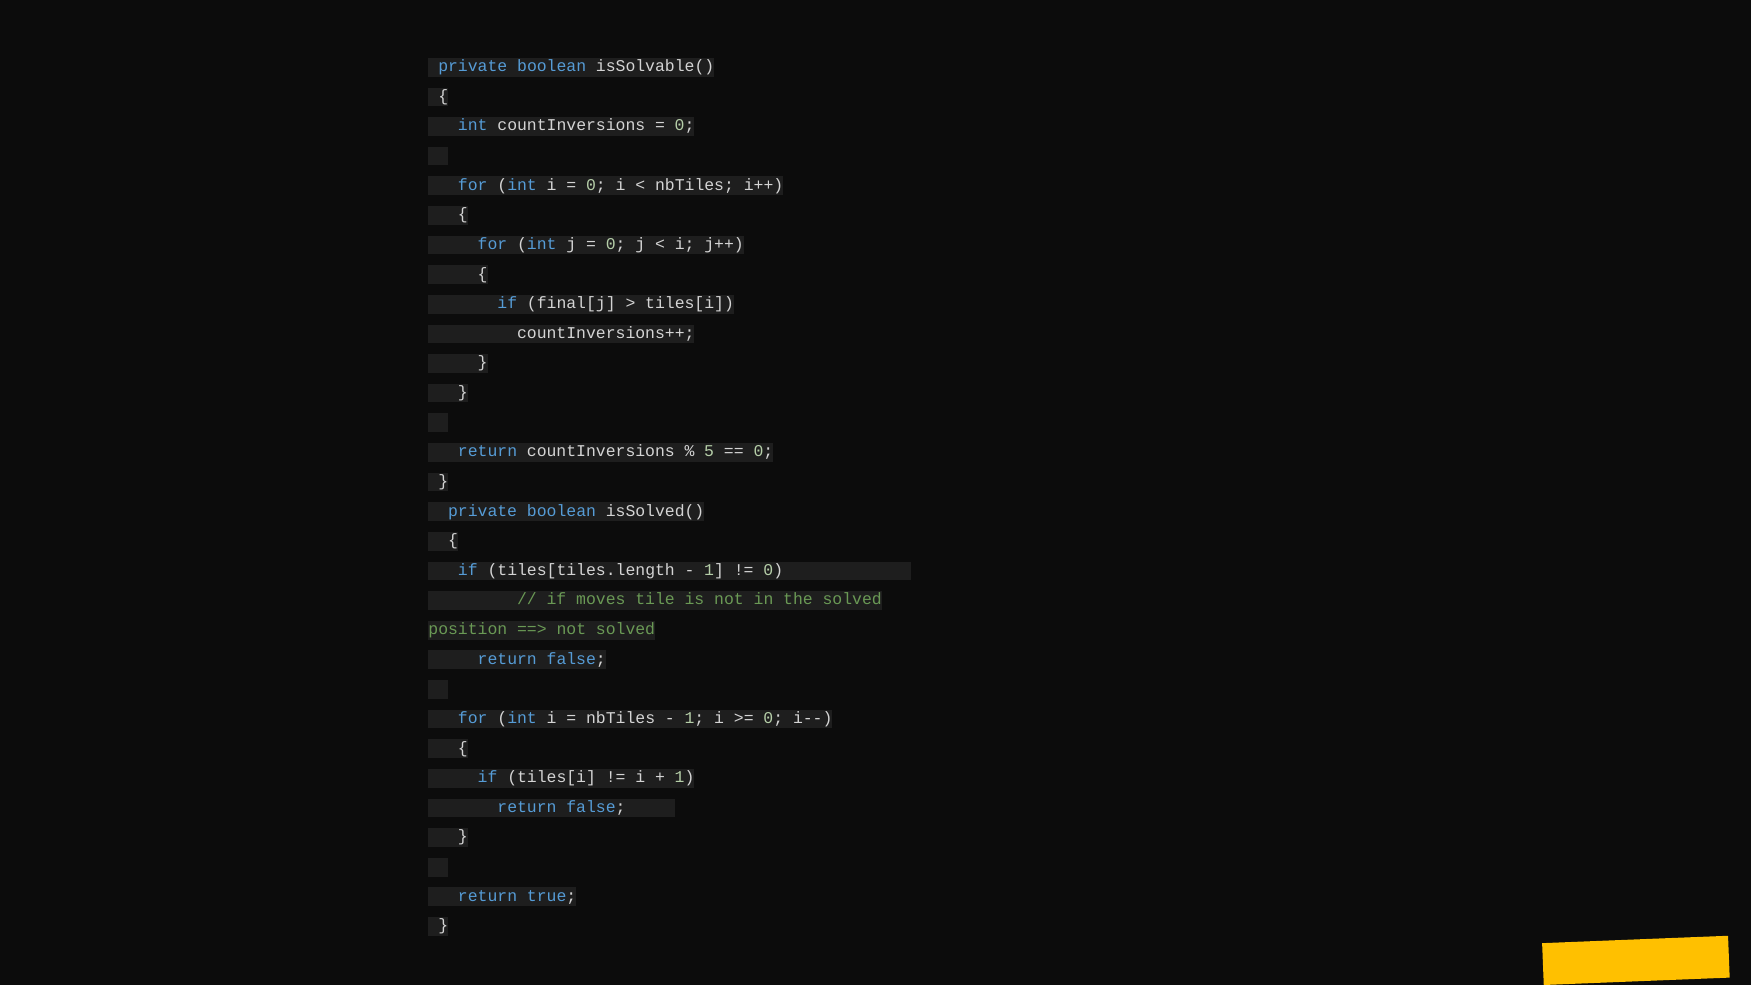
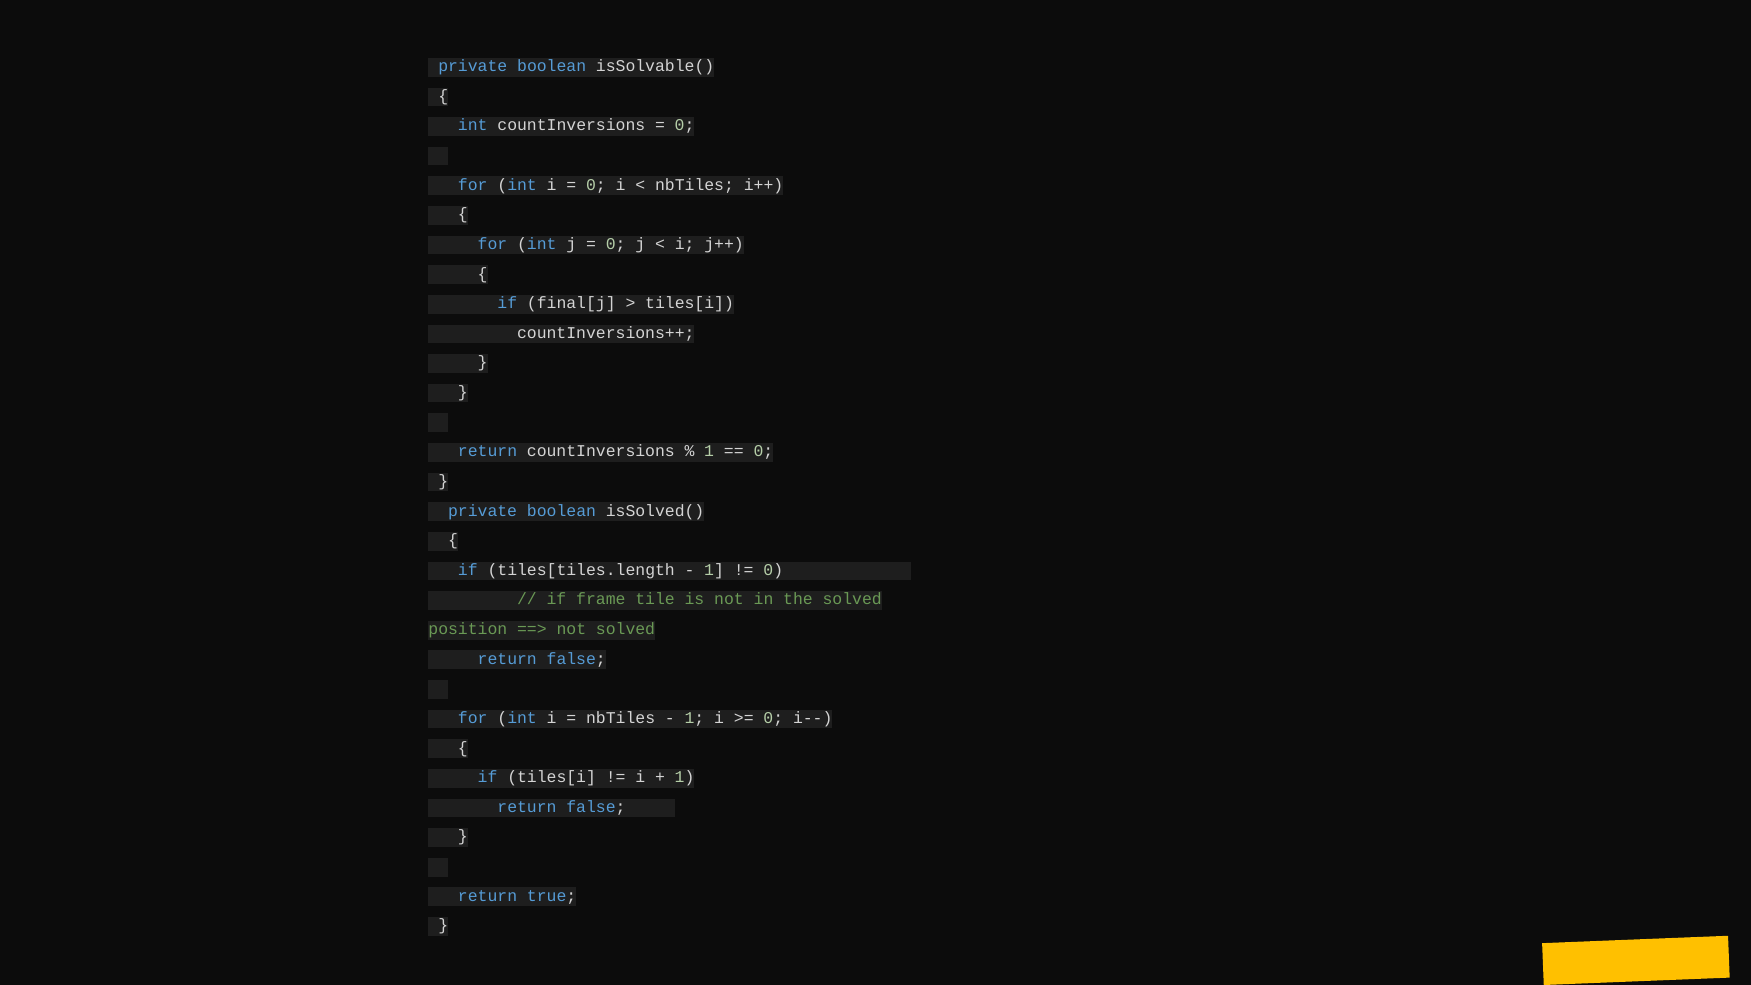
5 at (709, 451): 5 -> 1
moves: moves -> frame
